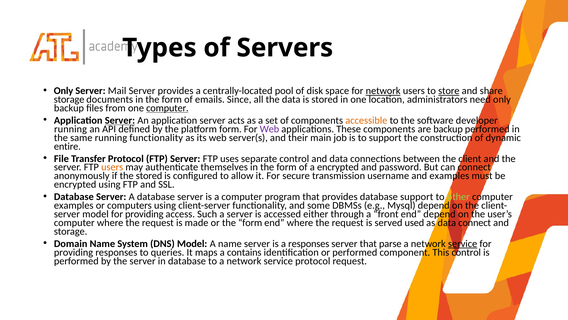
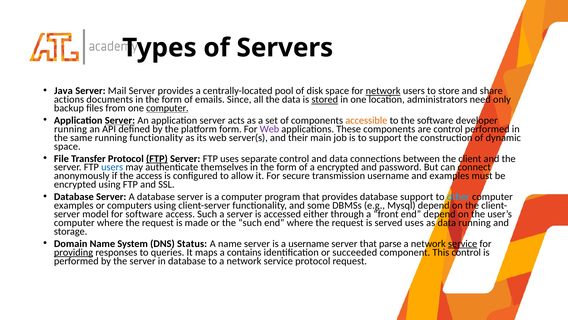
Only at (64, 91): Only -> Java
store underline: present -> none
storage at (69, 99): storage -> actions
stored at (325, 99) underline: none -> present
are backup: backup -> control
entire at (67, 146): entire -> space
FTP at (157, 158) underline: none -> present
users at (112, 167) colour: orange -> blue
the stored: stored -> access
other colour: light green -> light blue
model for providing: providing -> software
or the form: form -> such
served used: used -> uses
data connect: connect -> running
DNS Model: Model -> Status
a responses: responses -> username
providing at (74, 252) underline: none -> present
or performed: performed -> succeeded
